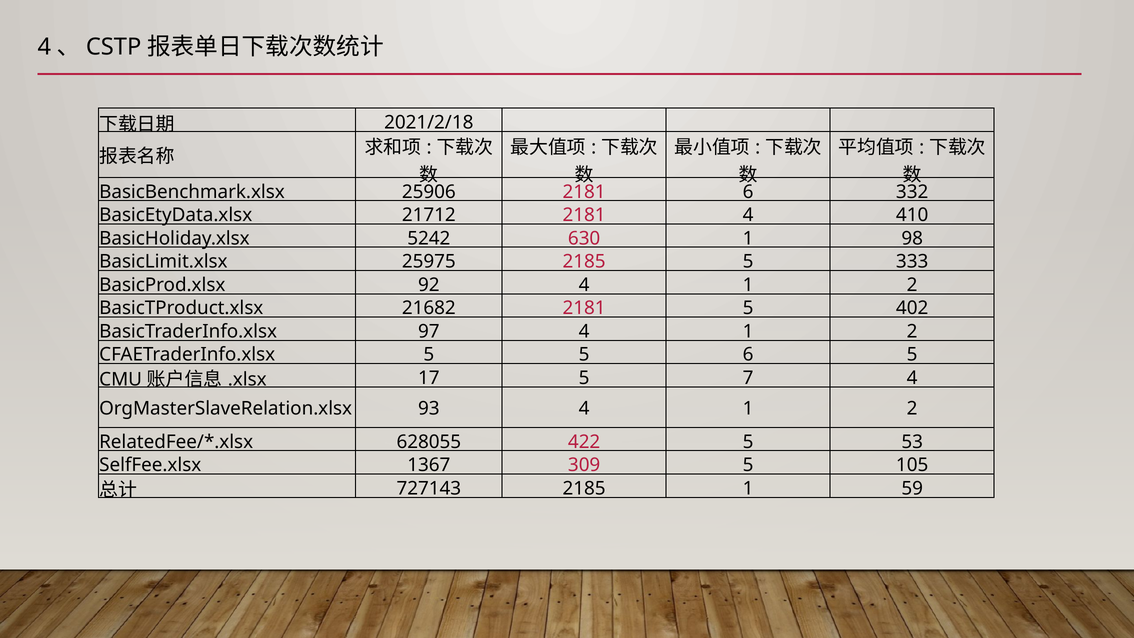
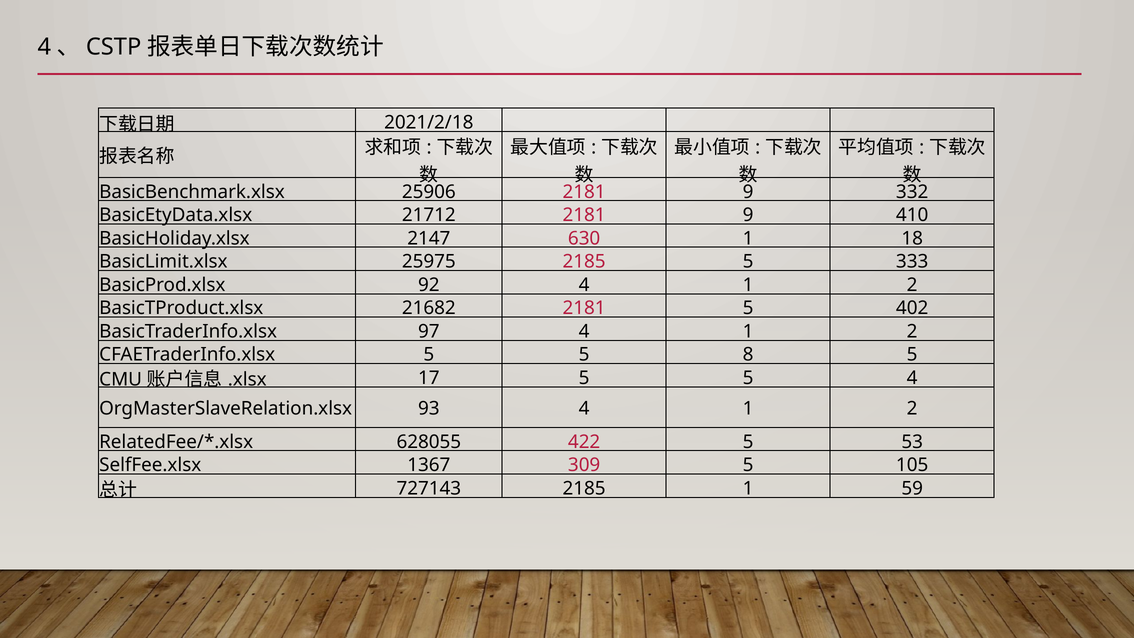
25906 2181 6: 6 -> 9
21712 2181 4: 4 -> 9
5242: 5242 -> 2147
98: 98 -> 18
5 6: 6 -> 8
17 5 7: 7 -> 5
